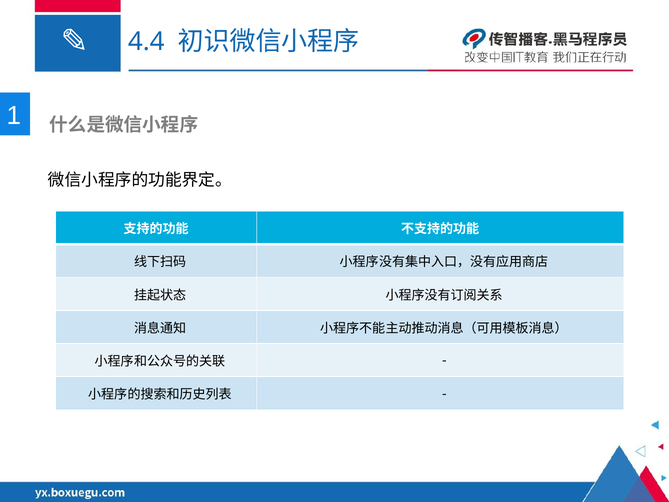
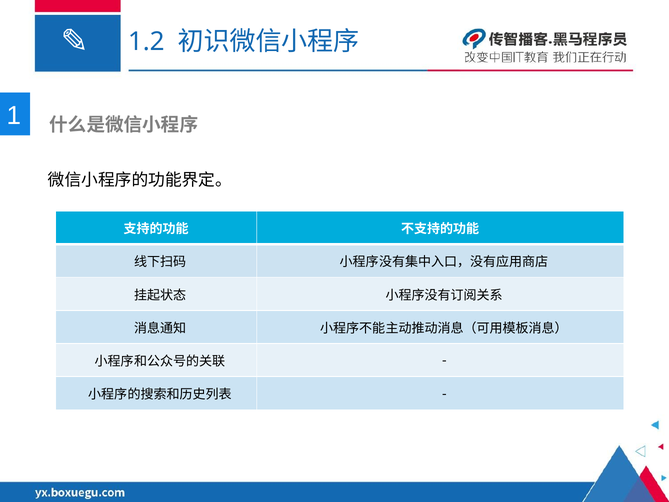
4.4: 4.4 -> 1.2
